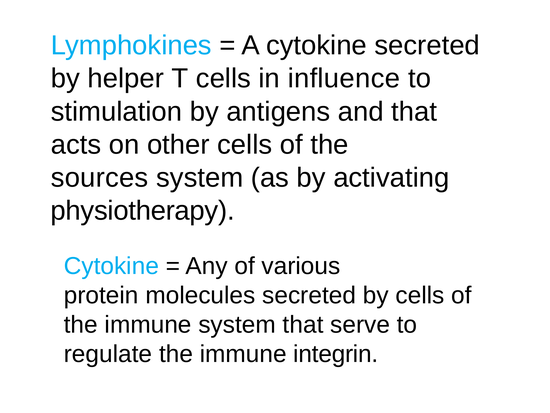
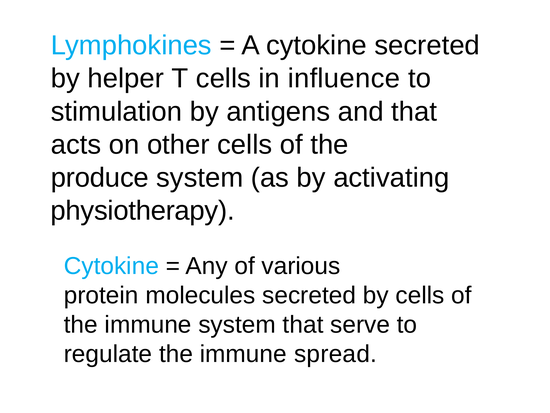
sources: sources -> produce
integrin: integrin -> spread
